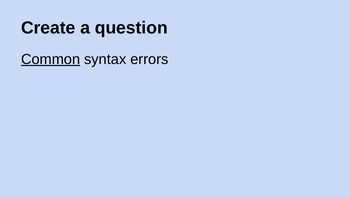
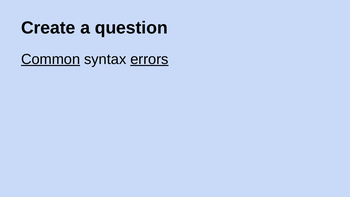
errors underline: none -> present
